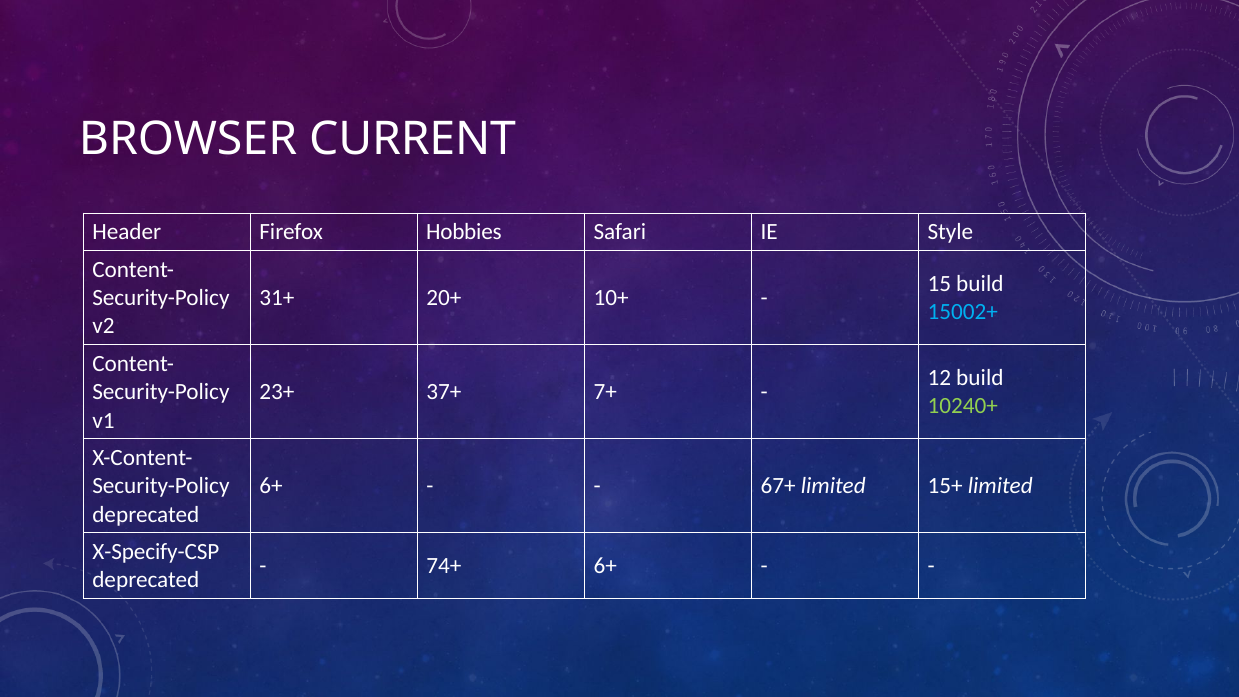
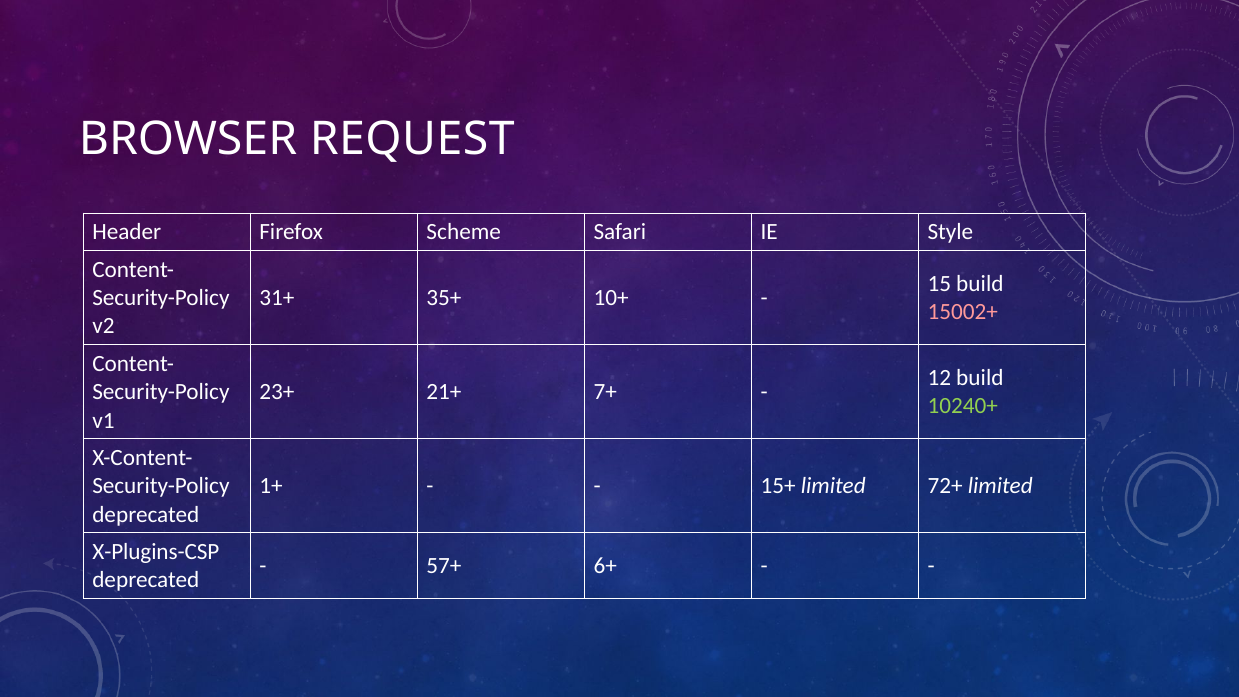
CURRENT: CURRENT -> REQUEST
Hobbies: Hobbies -> Scheme
20+: 20+ -> 35+
15002+ colour: light blue -> pink
37+: 37+ -> 21+
6+ at (271, 486): 6+ -> 1+
67+: 67+ -> 15+
15+: 15+ -> 72+
X-Specify-CSP: X-Specify-CSP -> X-Plugins-CSP
74+: 74+ -> 57+
